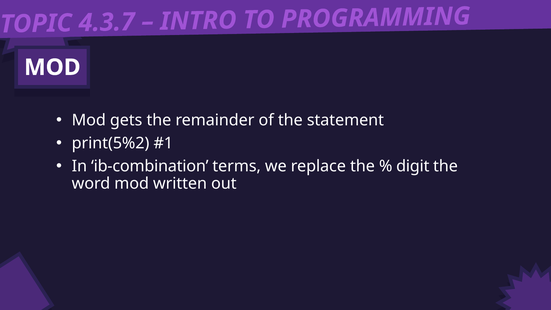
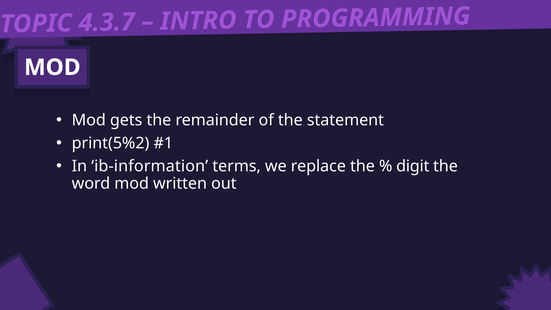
ib-combination: ib-combination -> ib-information
